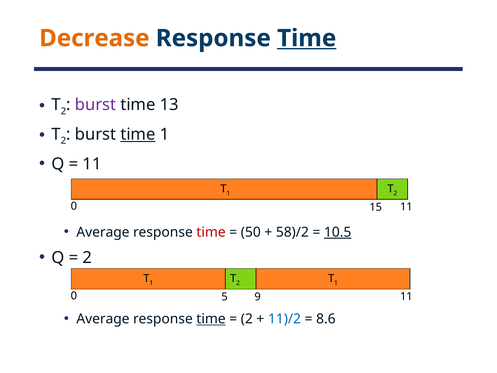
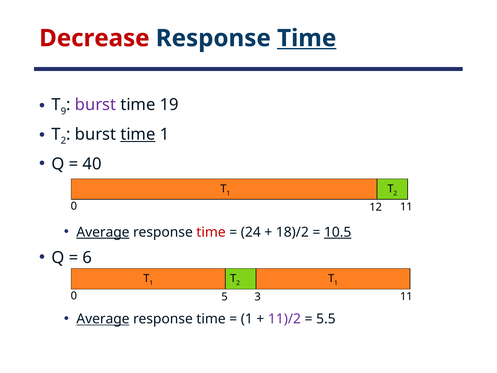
Decrease colour: orange -> red
2 at (63, 111): 2 -> 9
13: 13 -> 19
11 at (92, 164): 11 -> 40
15: 15 -> 12
Average at (103, 232) underline: none -> present
50: 50 -> 24
58)/2: 58)/2 -> 18)/2
2 at (87, 257): 2 -> 6
9: 9 -> 3
Average at (103, 319) underline: none -> present
time at (211, 319) underline: present -> none
2 at (247, 319): 2 -> 1
11)/2 colour: blue -> purple
8.6: 8.6 -> 5.5
